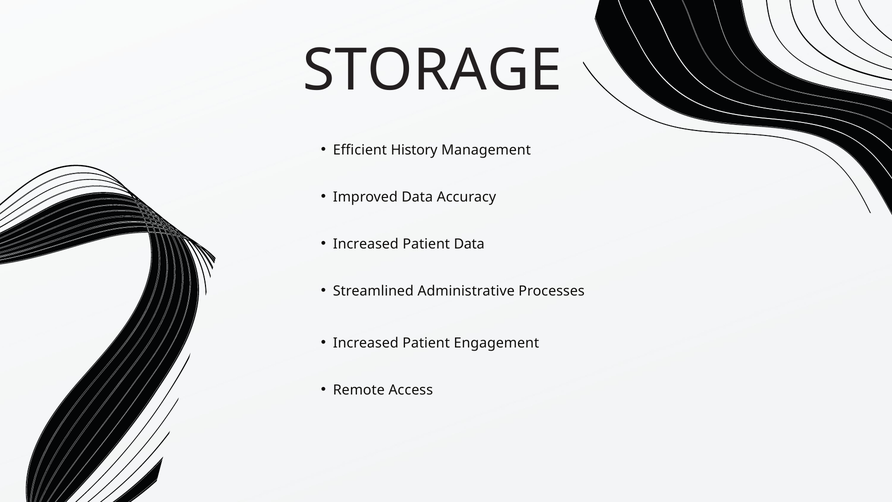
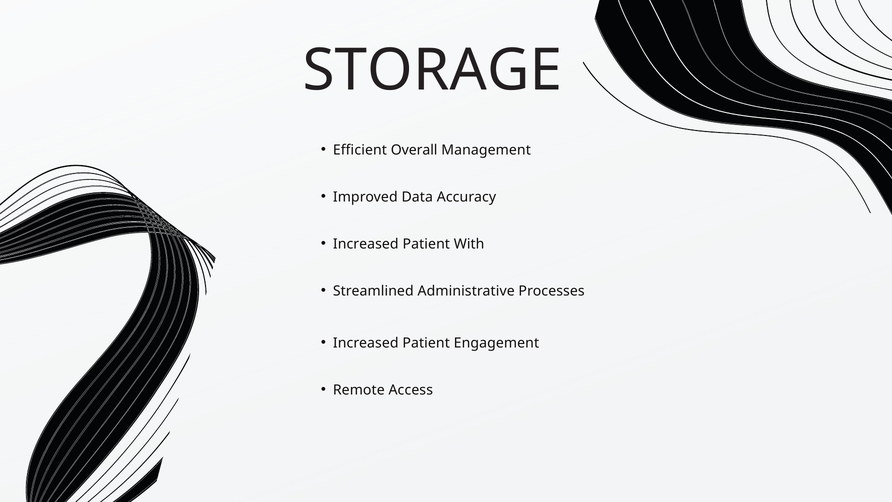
History: History -> Overall
Patient Data: Data -> With
